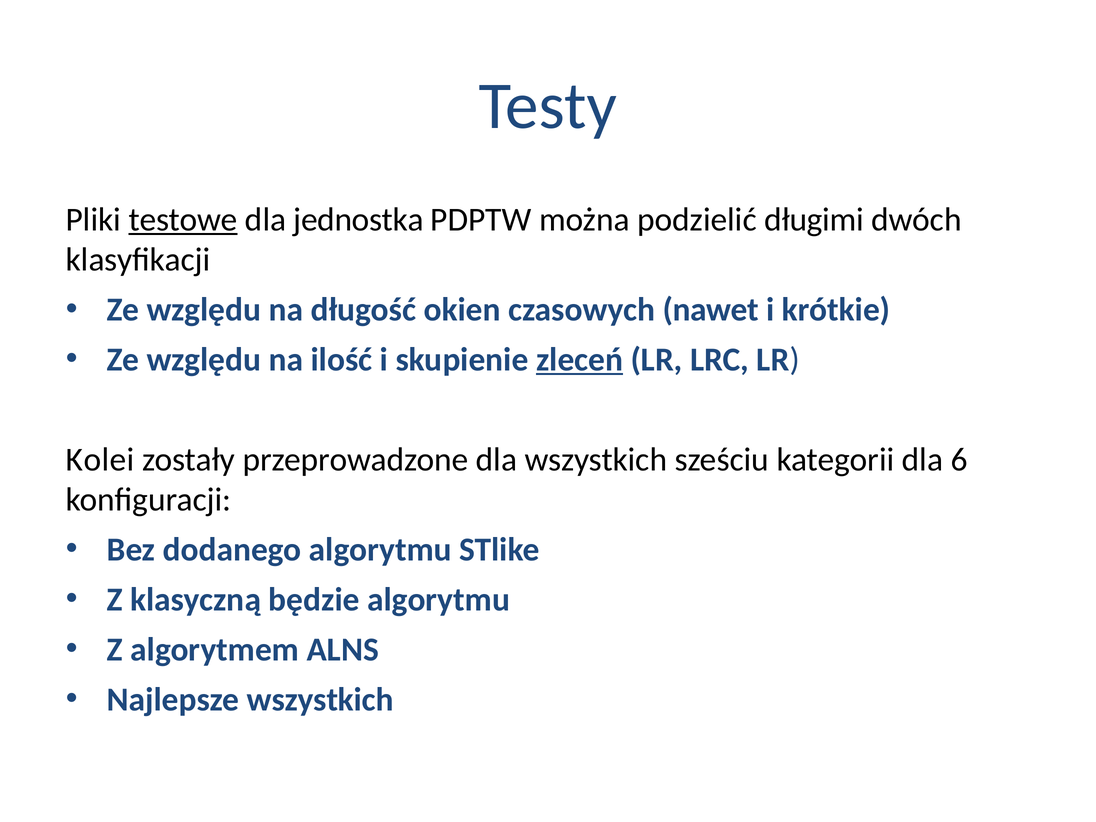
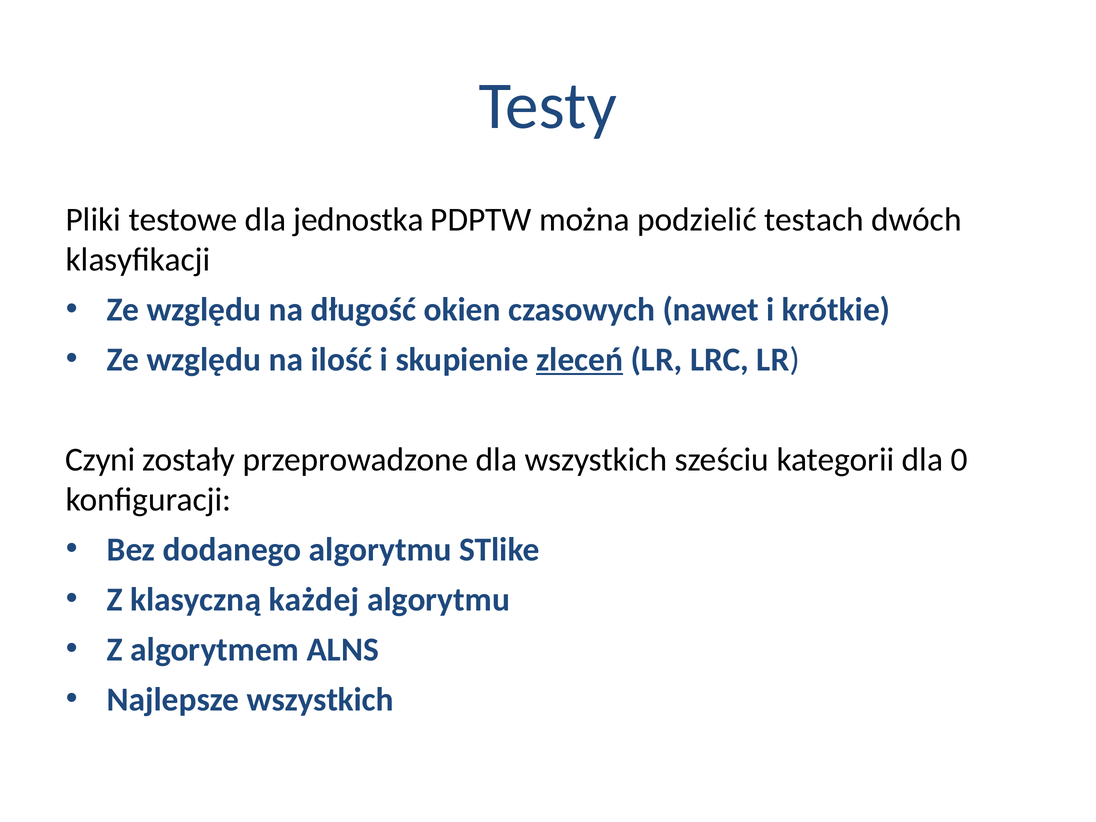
testowe underline: present -> none
długimi: długimi -> testach
Kolei: Kolei -> Czyni
6: 6 -> 0
będzie: będzie -> każdej
